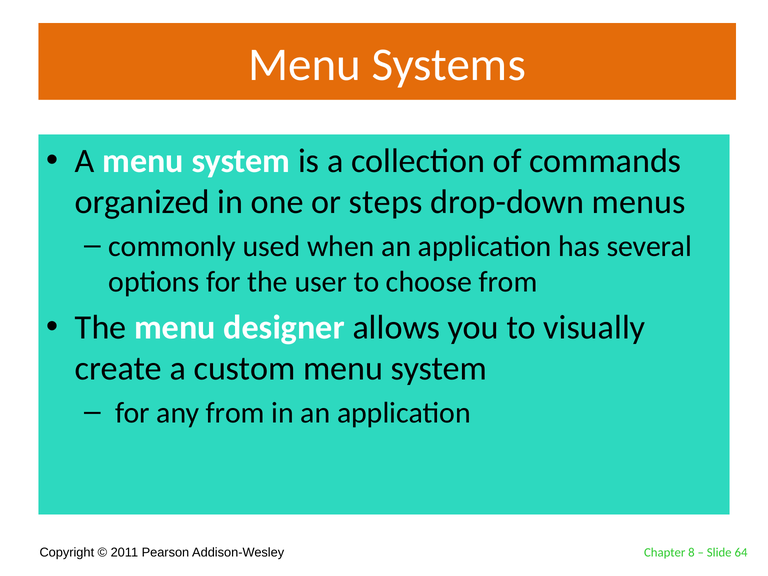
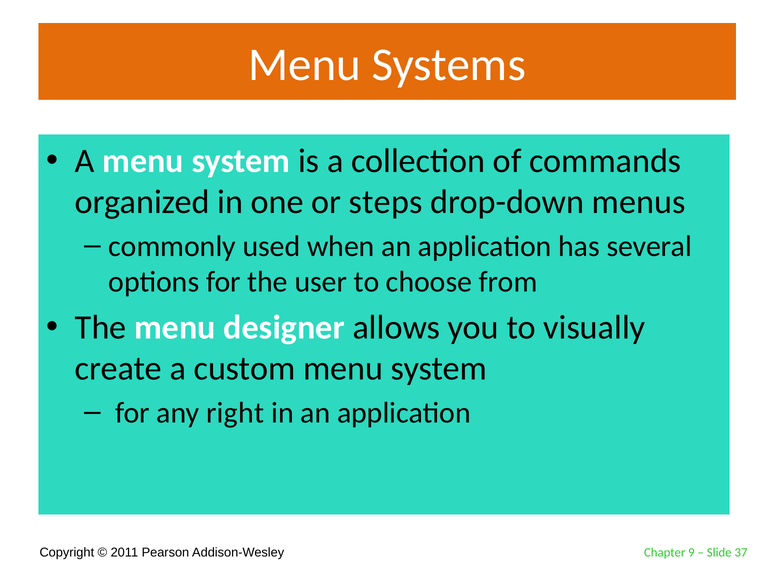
any from: from -> right
8: 8 -> 9
64: 64 -> 37
